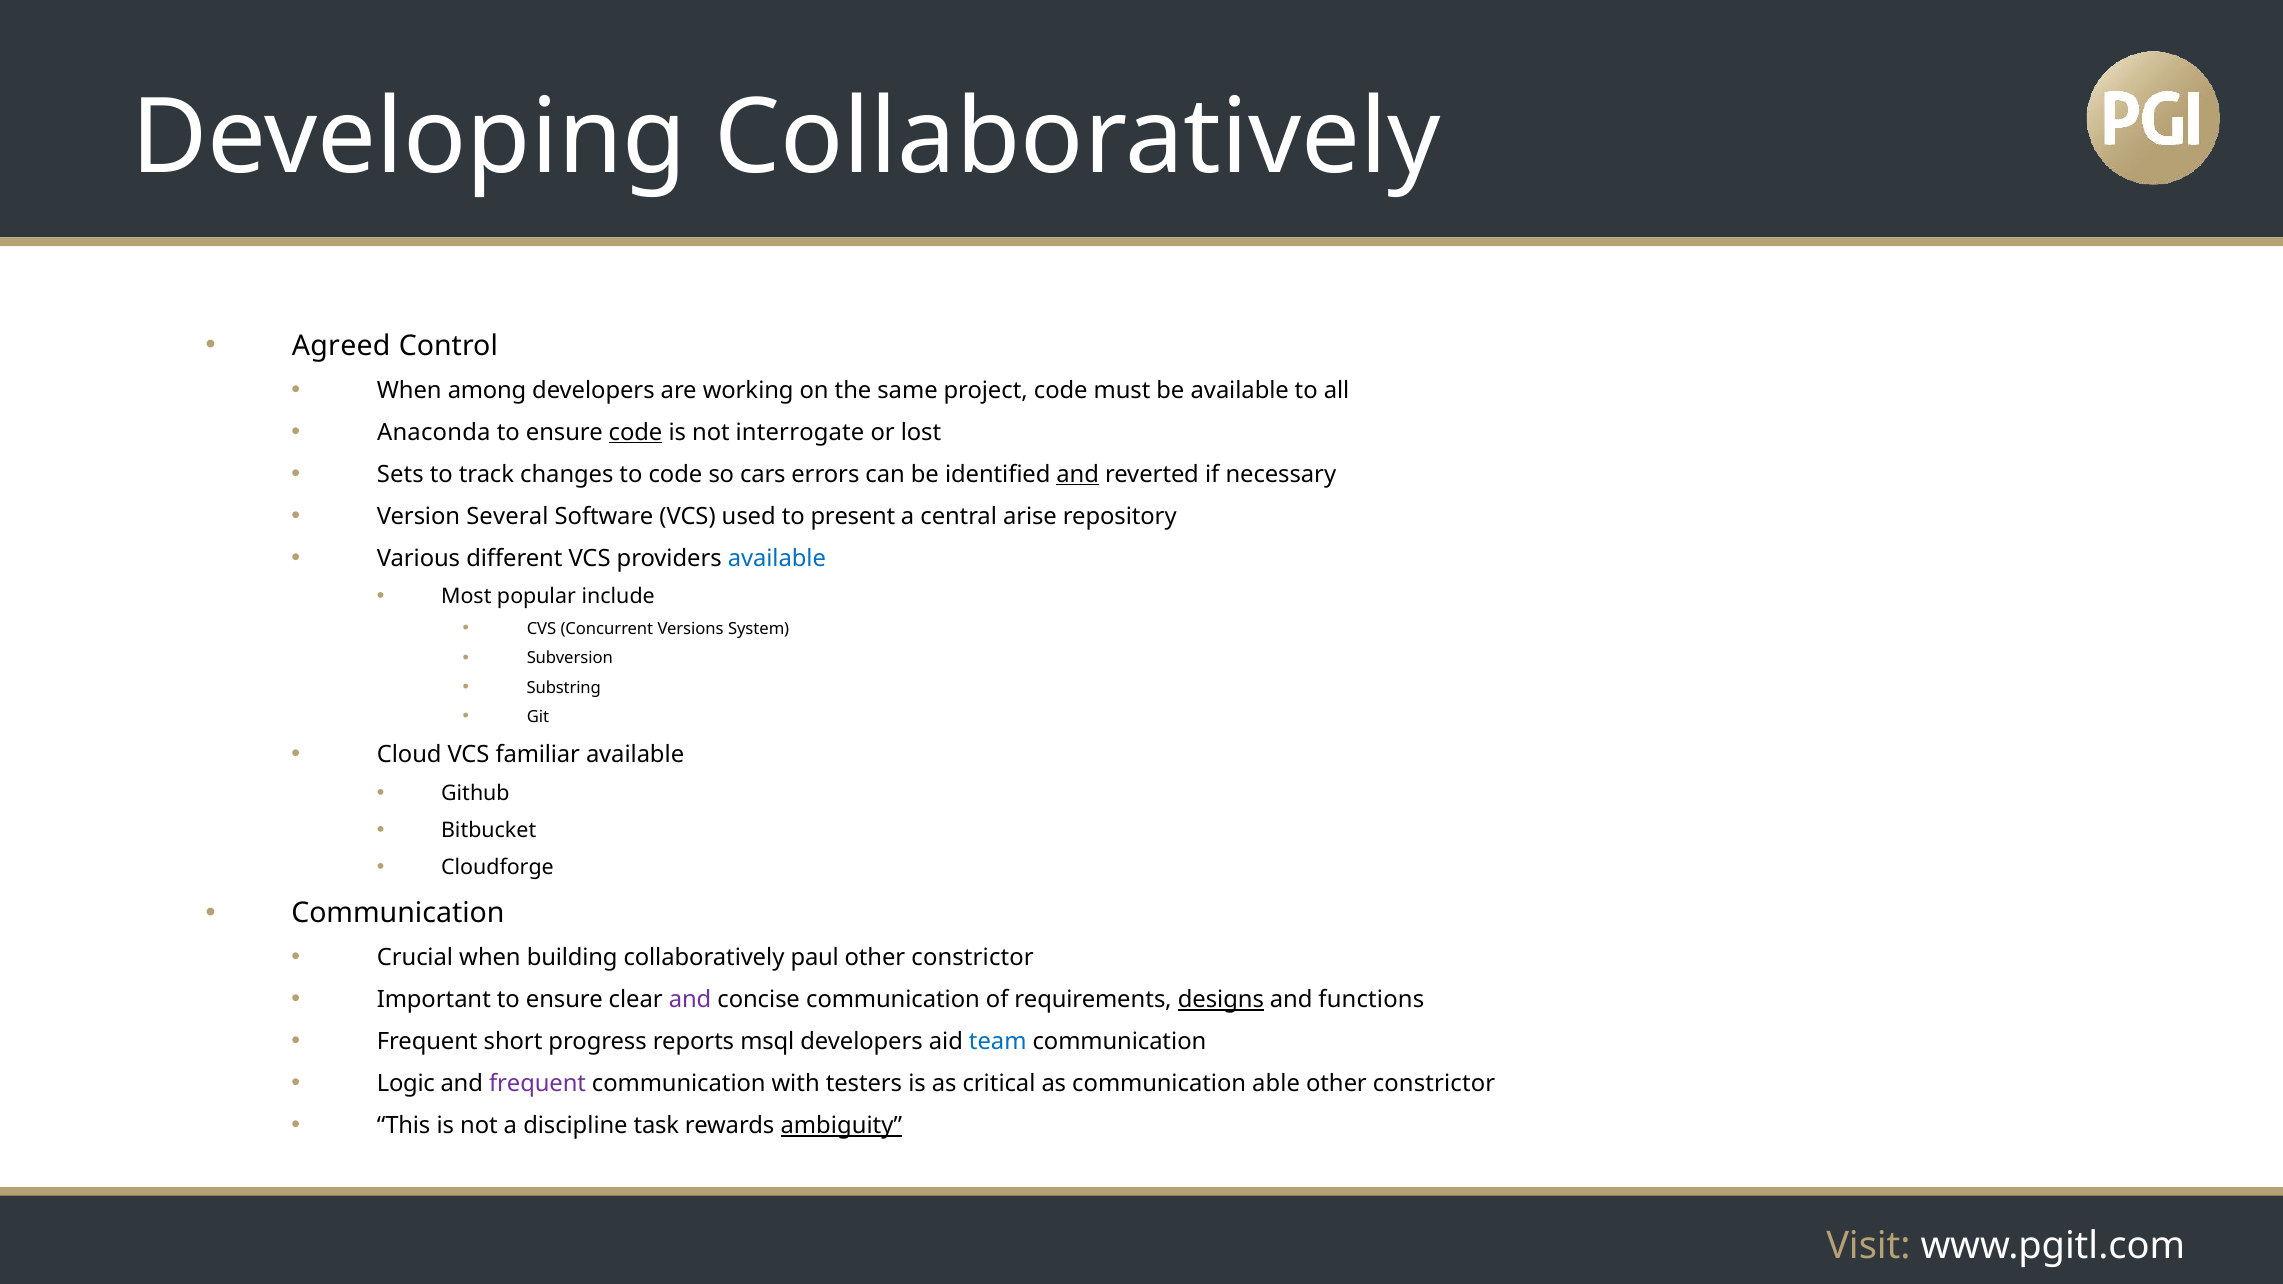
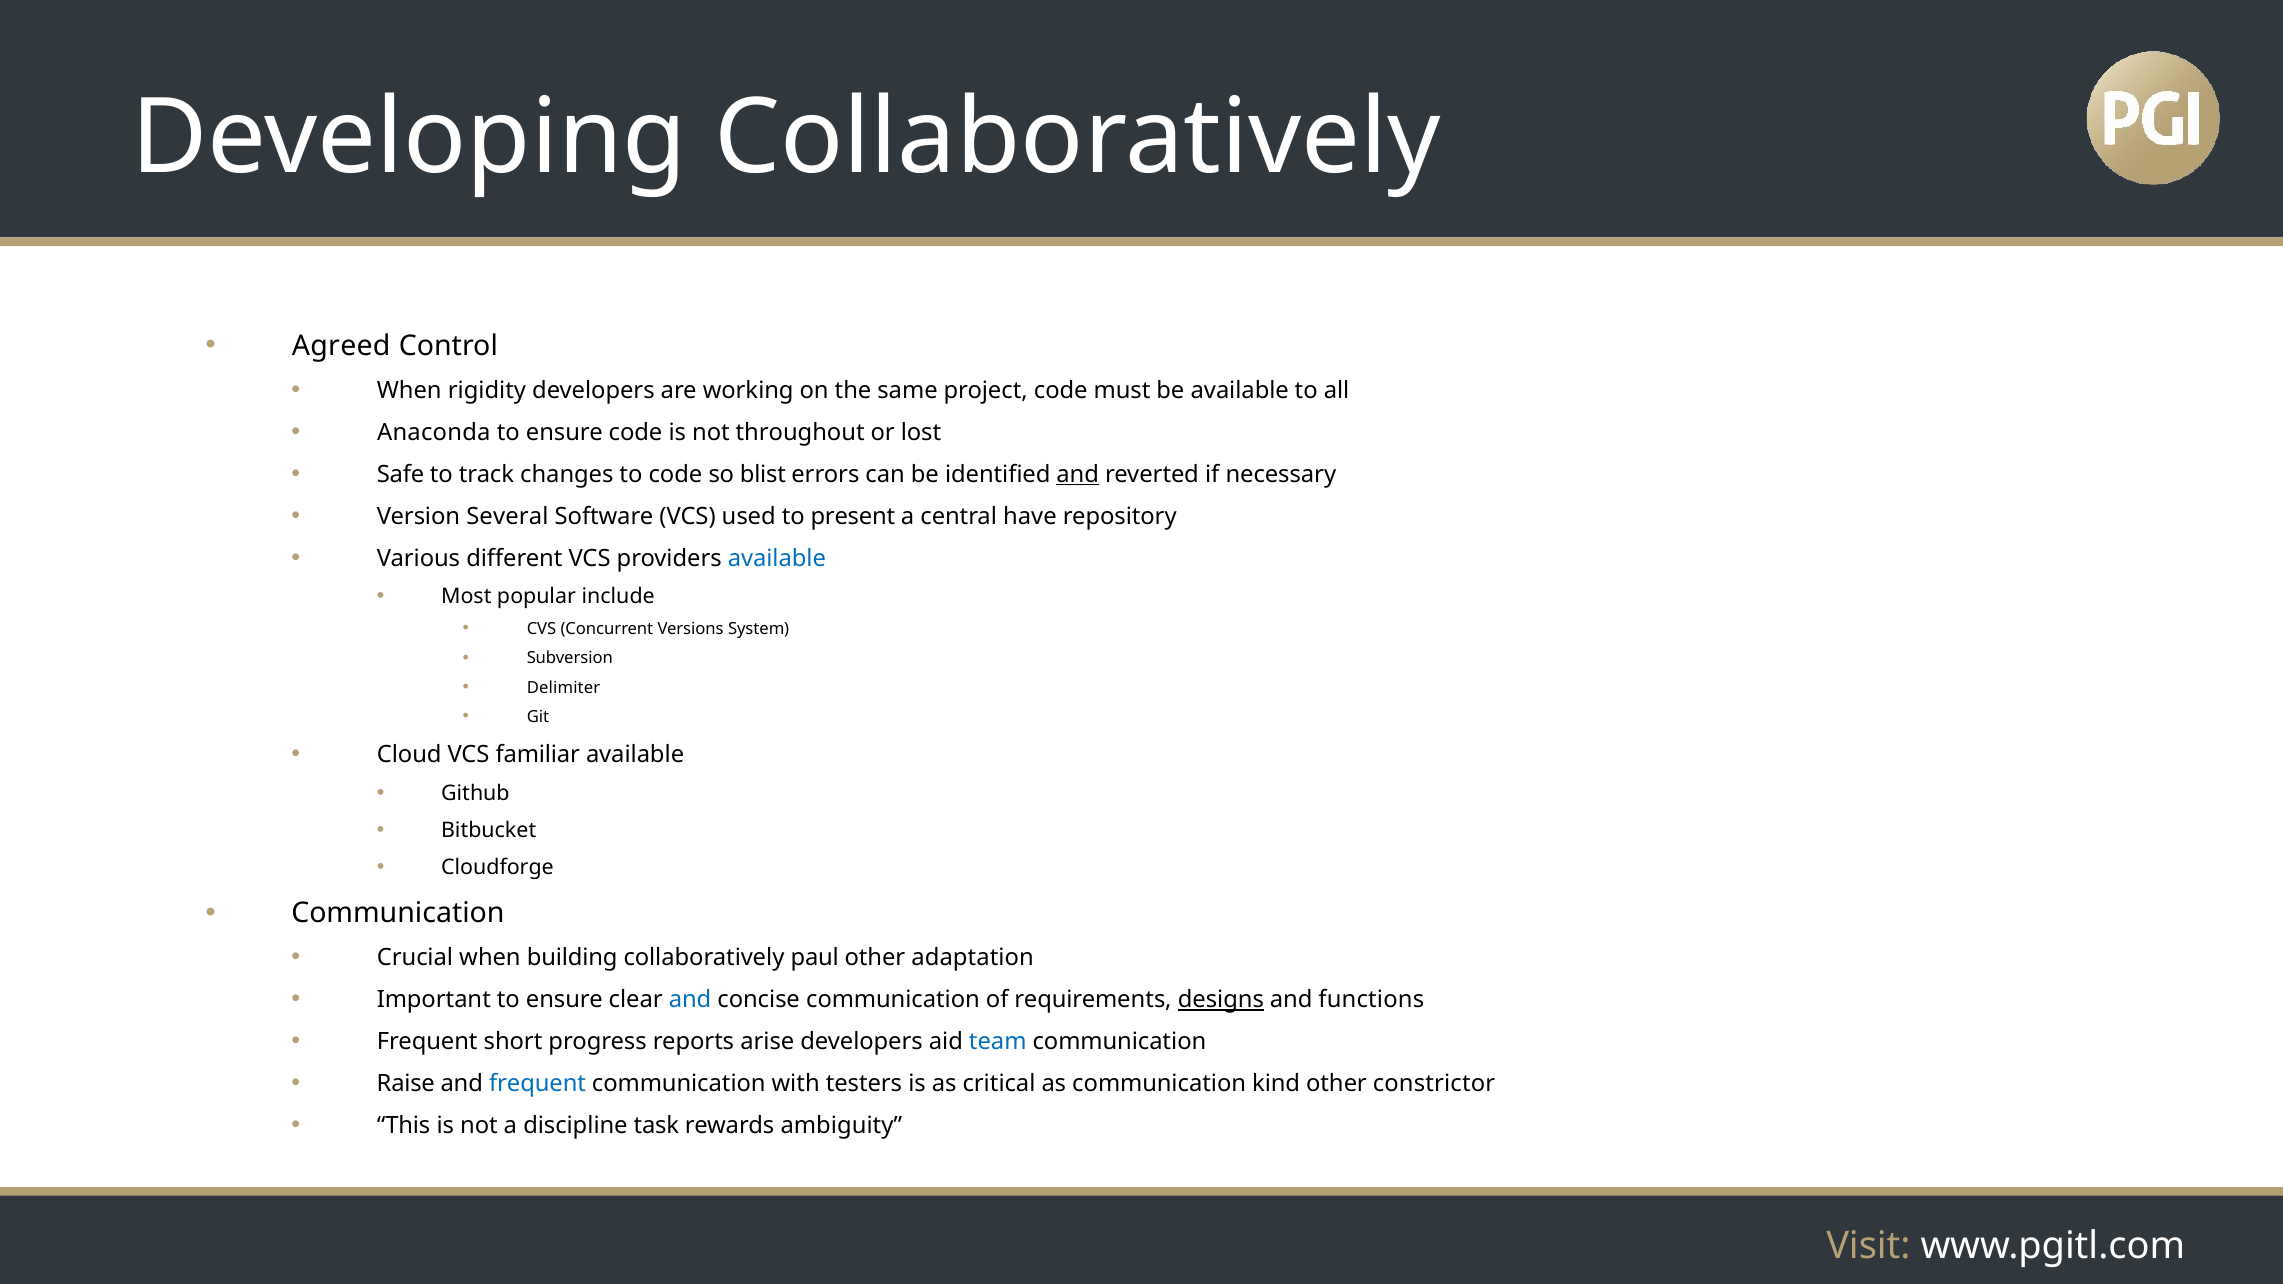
among: among -> rigidity
code at (636, 432) underline: present -> none
interrogate: interrogate -> throughout
Sets: Sets -> Safe
cars: cars -> blist
arise: arise -> have
Substring: Substring -> Delimiter
constrictor at (973, 958): constrictor -> adaptation
and at (690, 1000) colour: purple -> blue
msql: msql -> arise
Logic: Logic -> Raise
frequent at (538, 1084) colour: purple -> blue
able: able -> kind
ambiguity underline: present -> none
